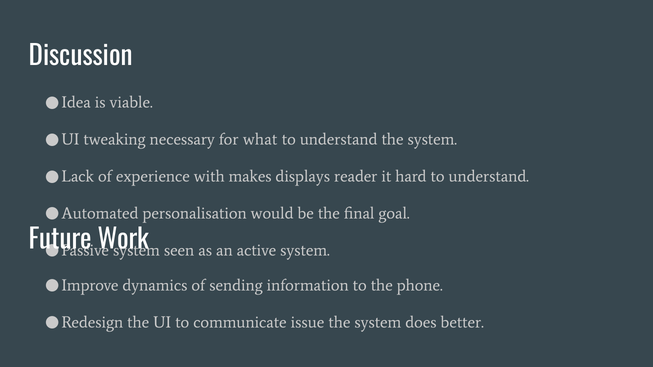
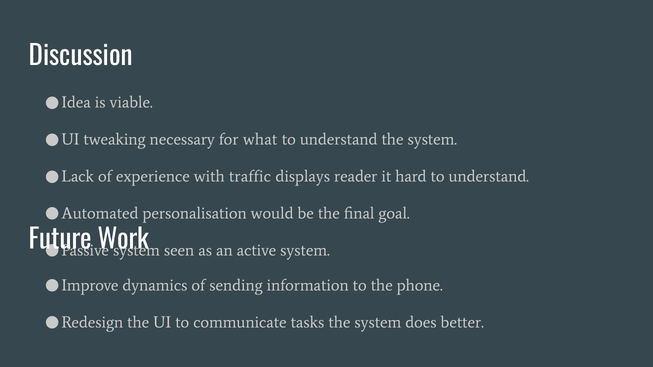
makes: makes -> traffic
issue: issue -> tasks
